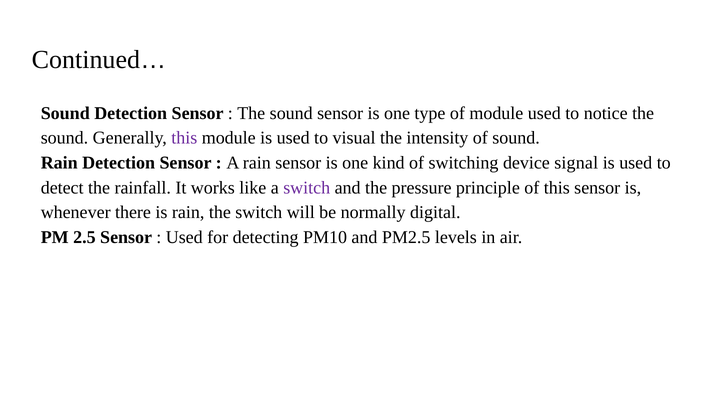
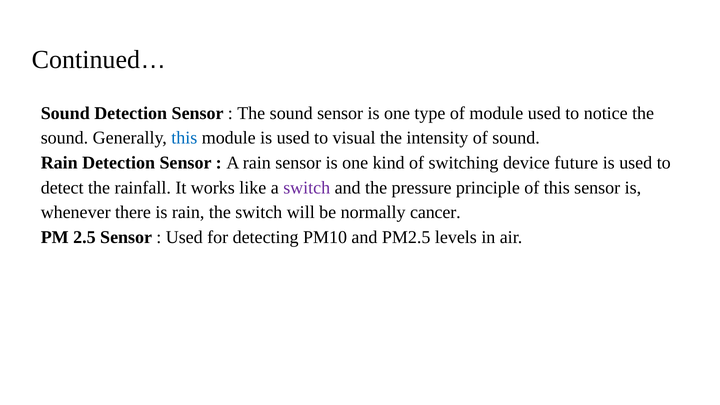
this at (184, 138) colour: purple -> blue
signal: signal -> future
digital: digital -> cancer
